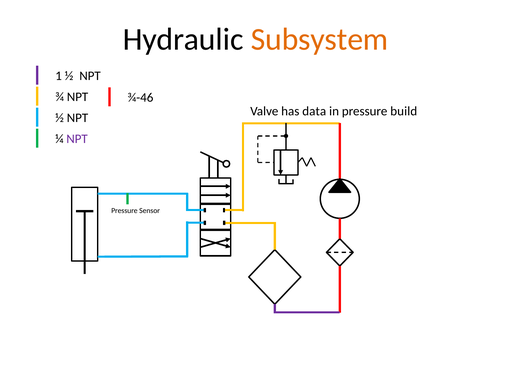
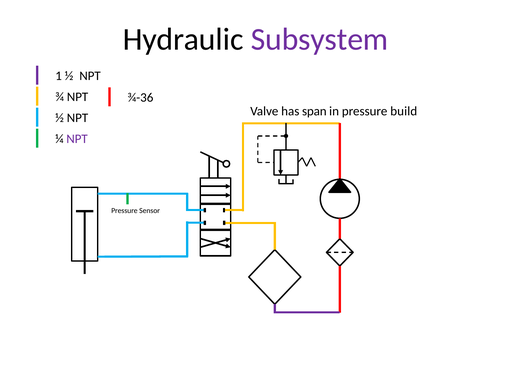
Subsystem colour: orange -> purple
¾-46: ¾-46 -> ¾-36
data: data -> span
